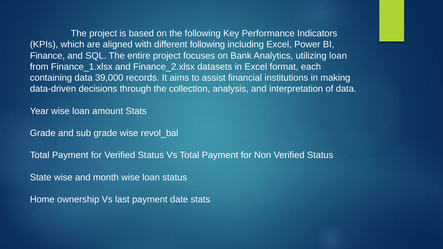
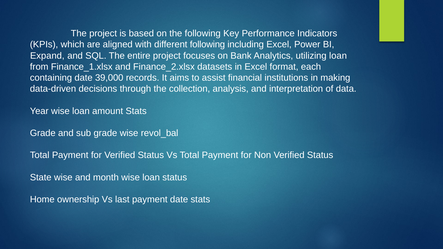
Finance: Finance -> Expand
containing data: data -> date
